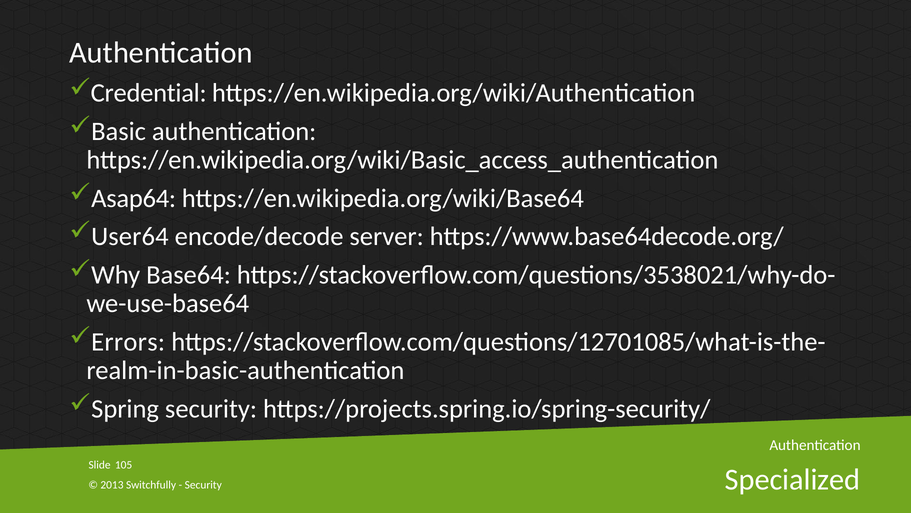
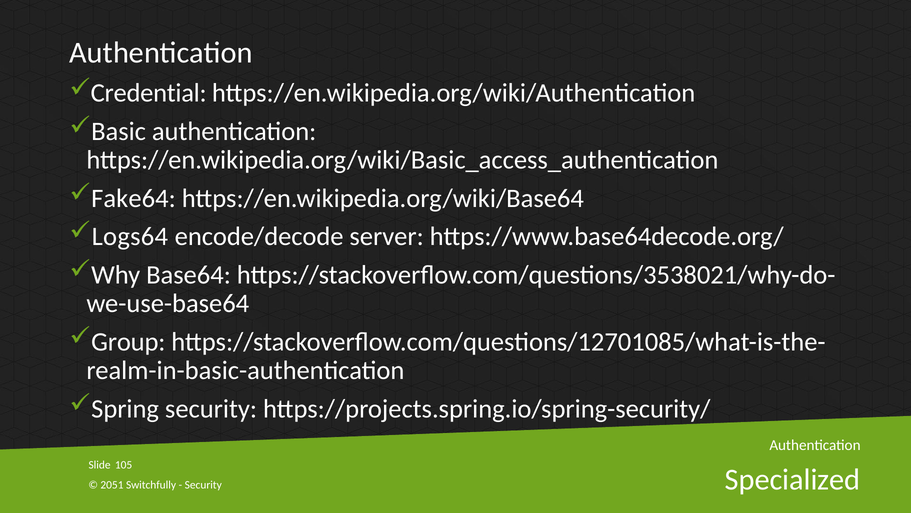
Asap64: Asap64 -> Fake64
User64: User64 -> Logs64
Errors: Errors -> Group
2013: 2013 -> 2051
